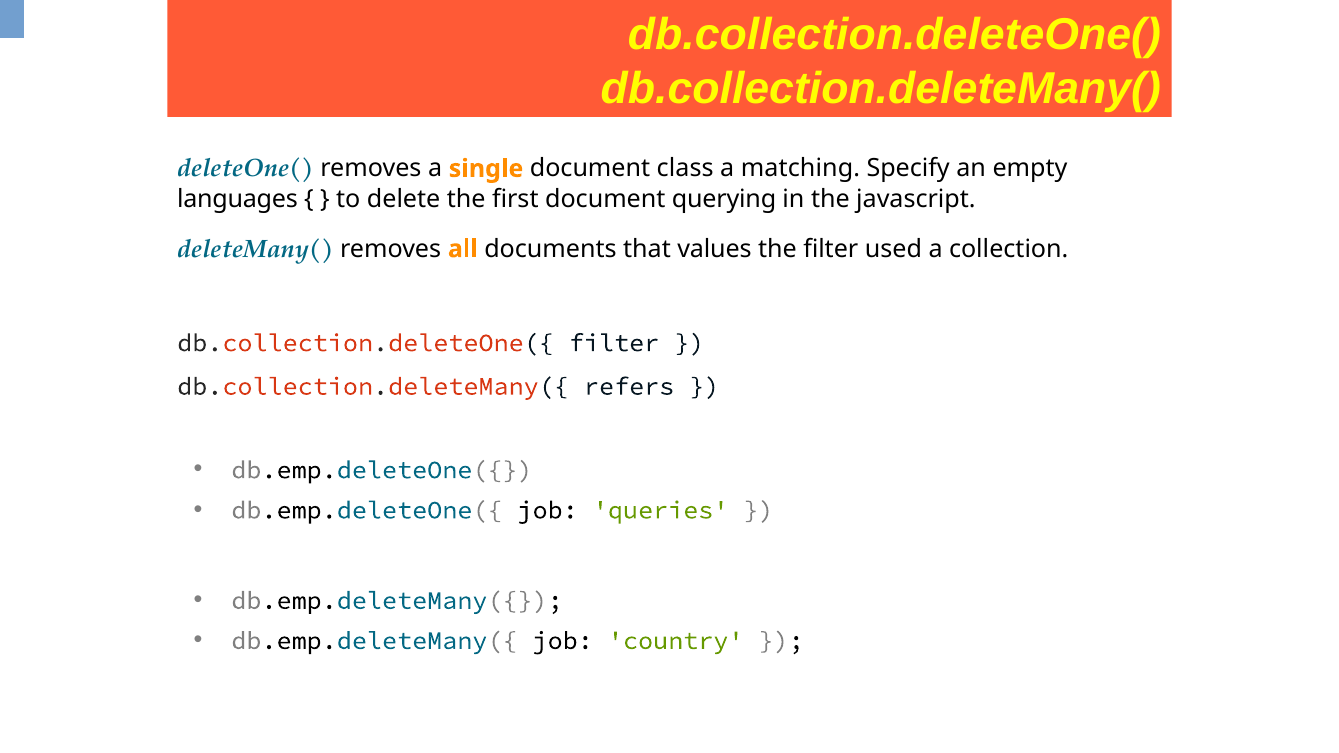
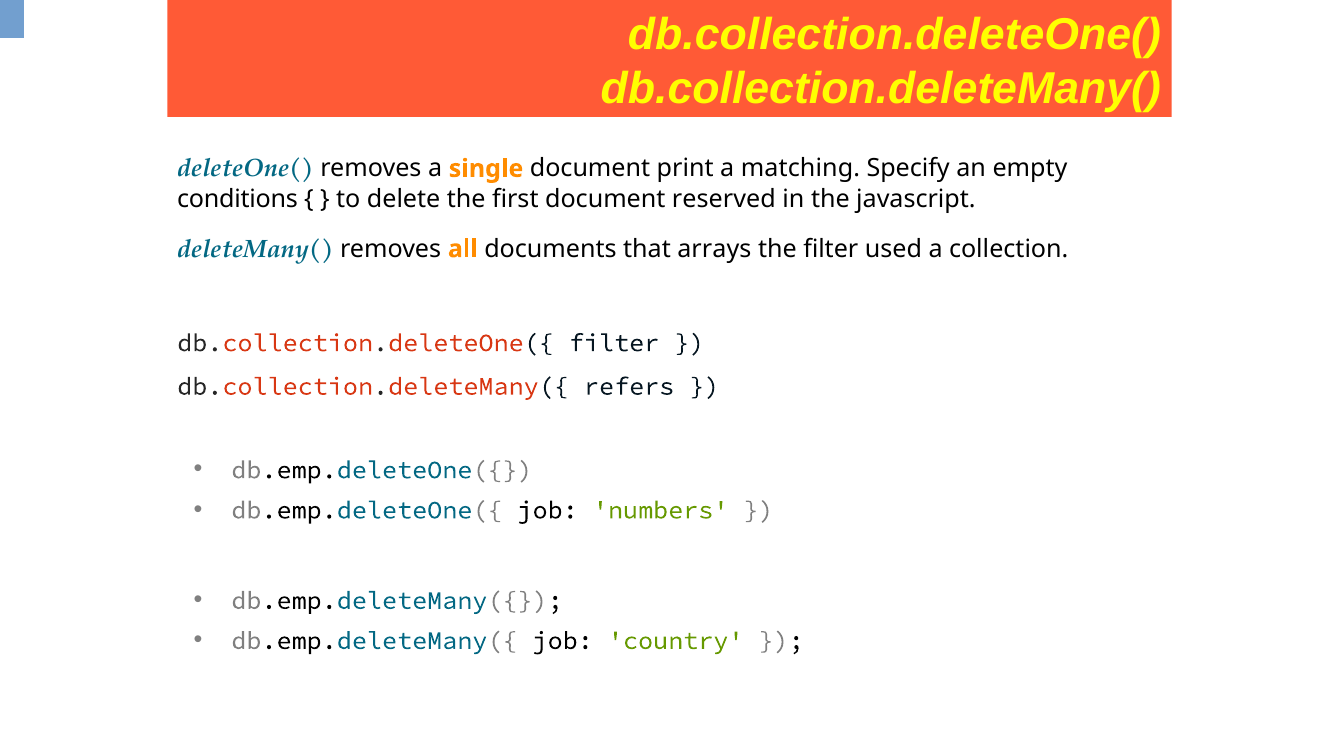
class: class -> print
languages: languages -> conditions
querying: querying -> reserved
values: values -> arrays
queries: queries -> numbers
